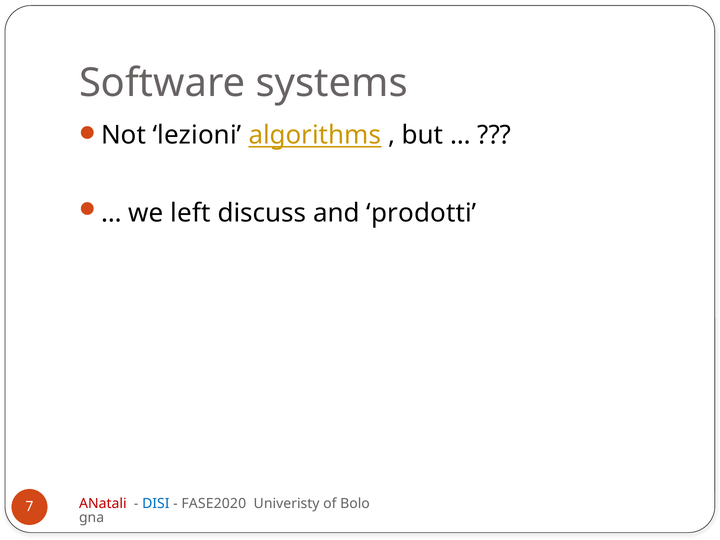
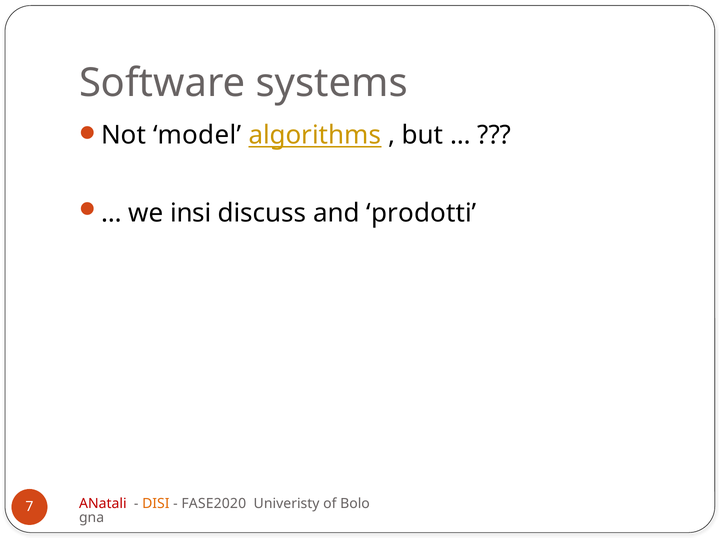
lezioni: lezioni -> model
left: left -> insi
DISI colour: blue -> orange
